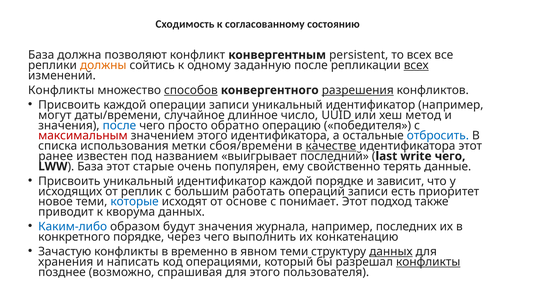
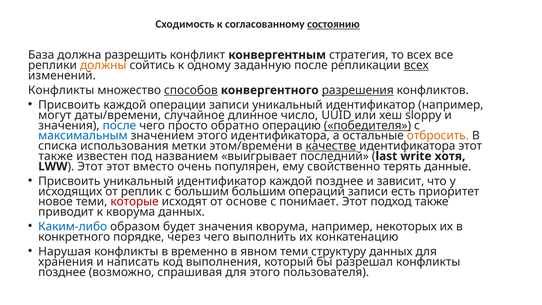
состоянию underline: none -> present
позволяют: позволяют -> разрешить
persistent: persistent -> стратегия
метод: метод -> sloppy
победителя underline: none -> present
максимальным colour: red -> blue
отбросить colour: blue -> orange
сбоя/времени: сбоя/времени -> этом/времени
ранее at (56, 156): ранее -> также
write чего: чего -> хотя
База at (90, 166): База -> Этот
старые: старые -> вместо
каждой порядке: порядке -> позднее
большим работать: работать -> большим
которые colour: blue -> red
будут: будут -> будет
значения журнала: журнала -> кворума
последних: последних -> некоторых
Зачастую: Зачастую -> Нарушая
данных at (391, 252) underline: present -> none
операциями: операциями -> выполнения
конфликты at (428, 262) underline: present -> none
